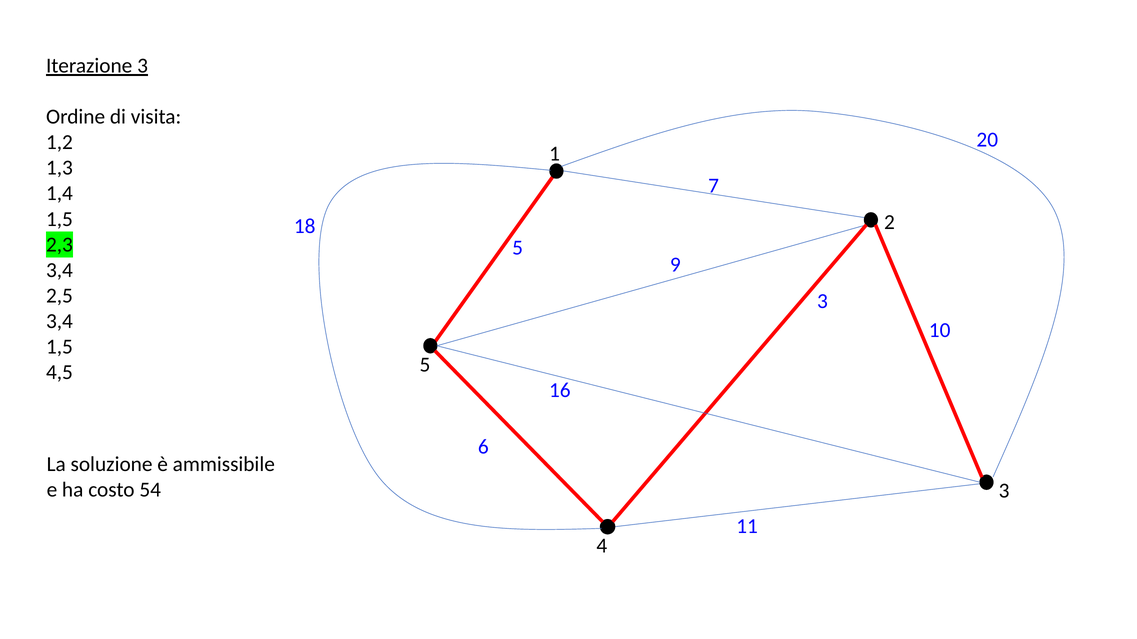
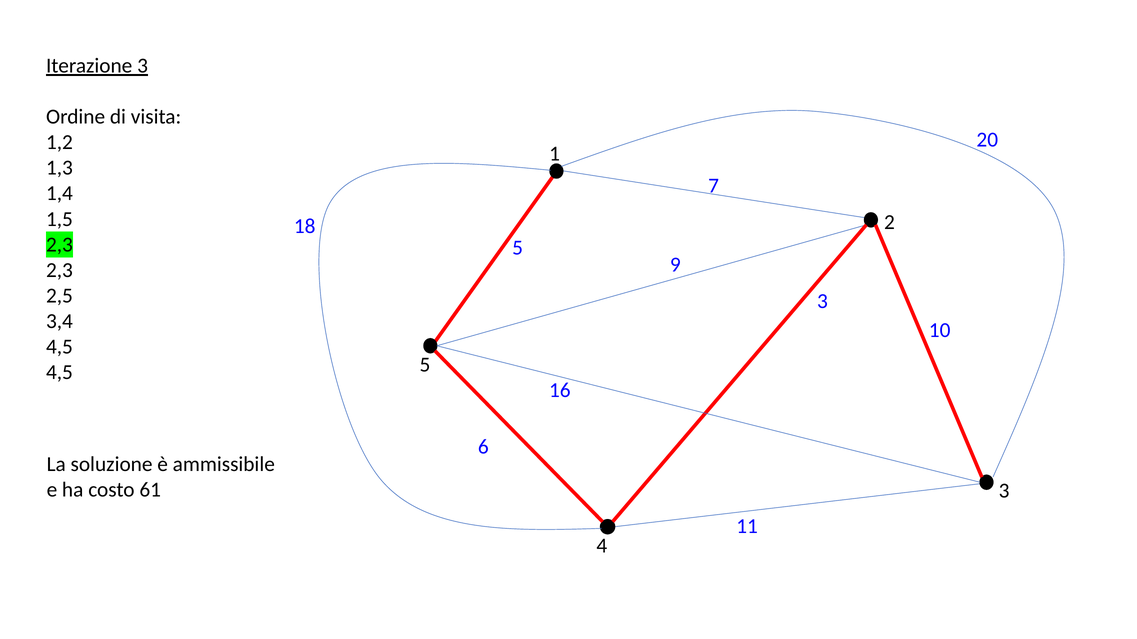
3,4 at (59, 270): 3,4 -> 2,3
1,5 at (59, 347): 1,5 -> 4,5
54: 54 -> 61
